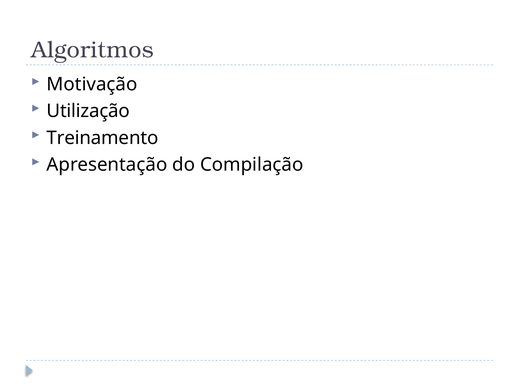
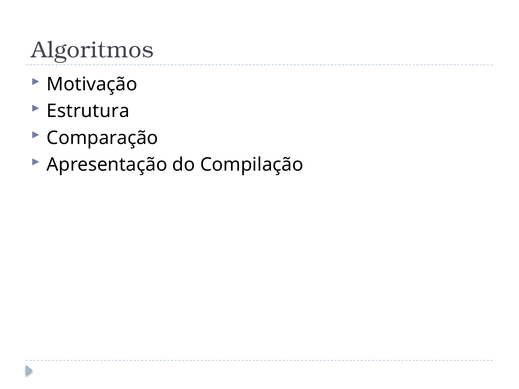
Utilização: Utilização -> Estrutura
Treinamento: Treinamento -> Comparação
